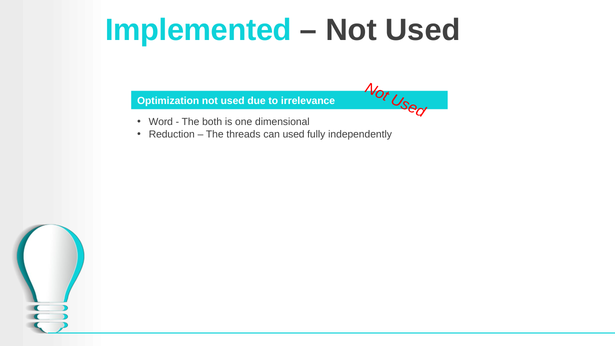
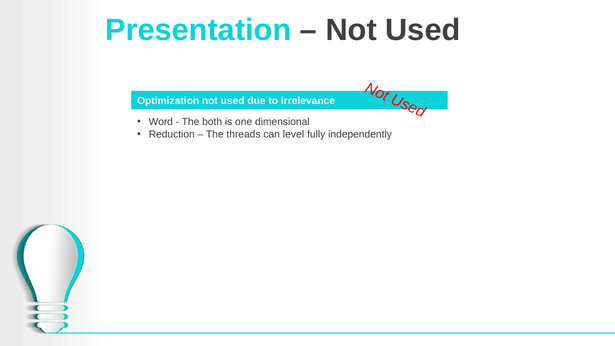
Implemented: Implemented -> Presentation
can used: used -> level
